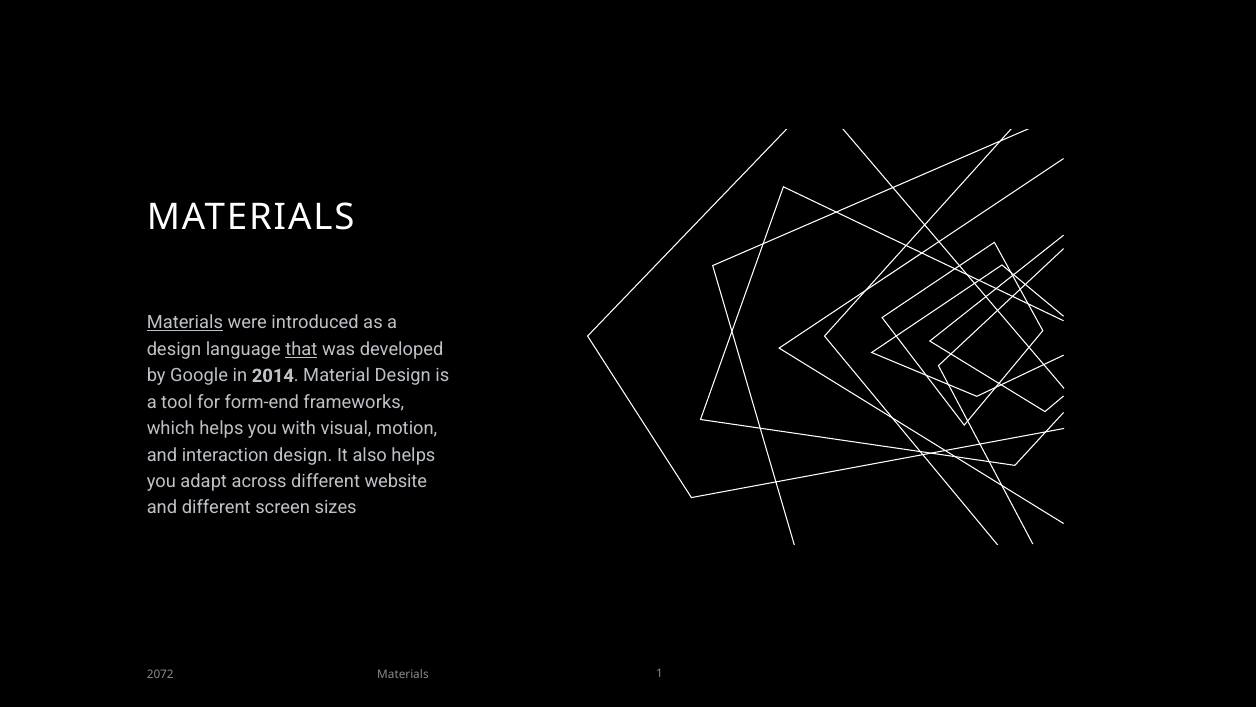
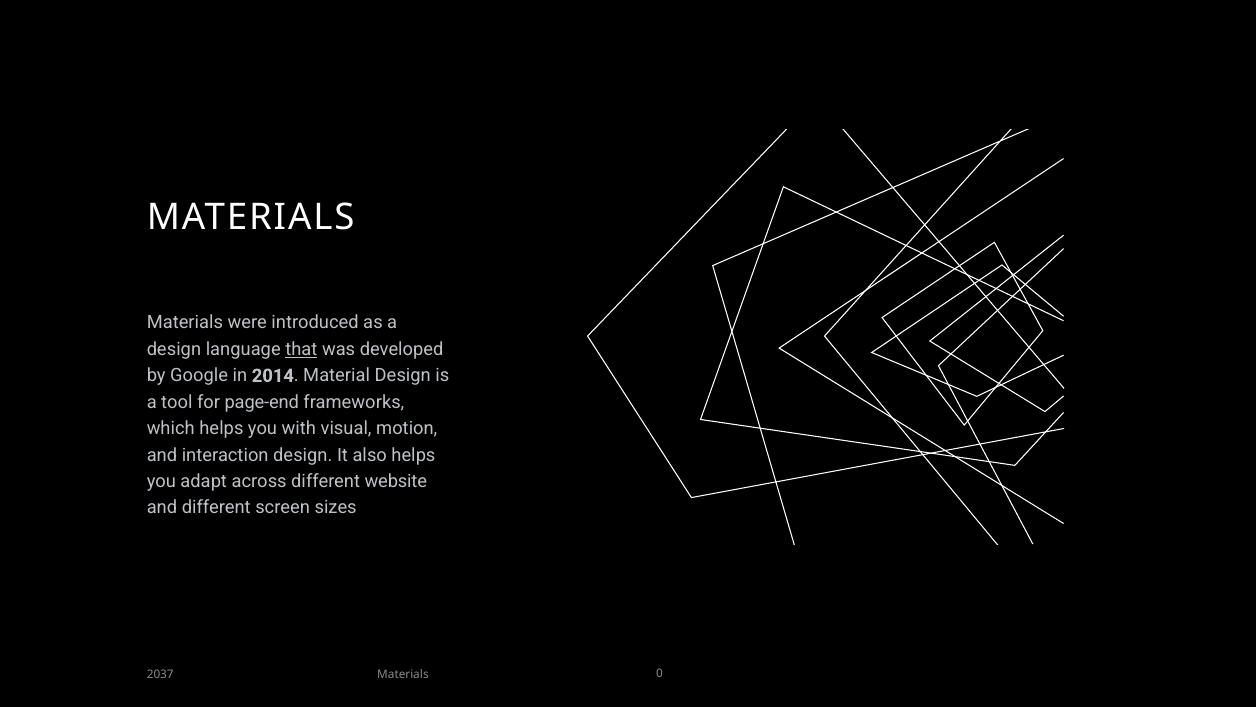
Materials at (185, 323) underline: present -> none
form-end: form-end -> page-end
2072: 2072 -> 2037
1: 1 -> 0
